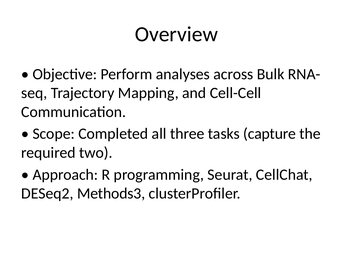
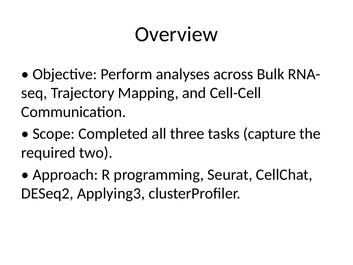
Methods3: Methods3 -> Applying3
